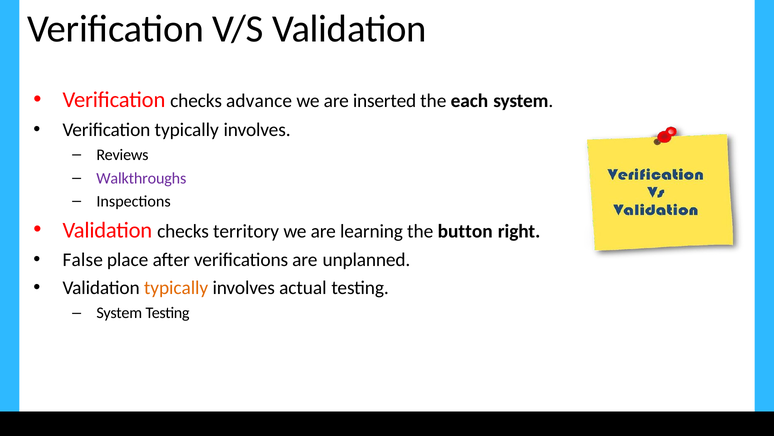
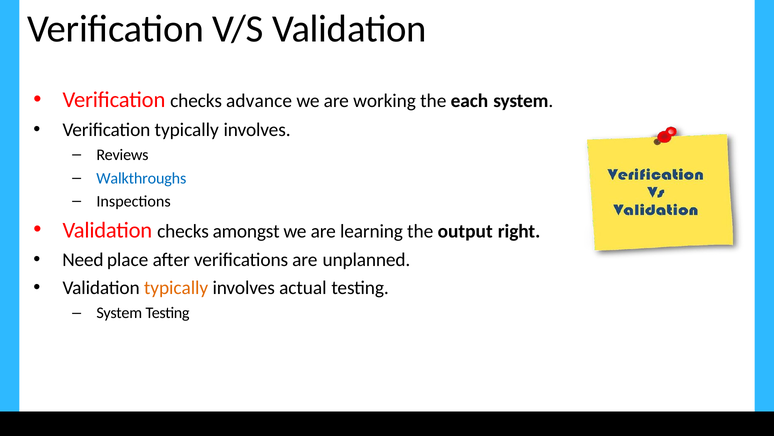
inserted: inserted -> working
Walkthroughs colour: purple -> blue
territory: territory -> amongst
button: button -> output
False: False -> Need
